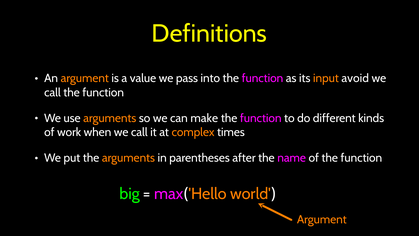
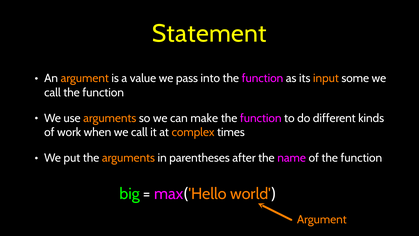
Definitions: Definitions -> Statement
avoid: avoid -> some
